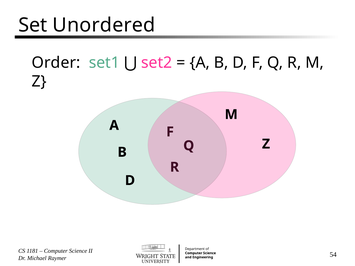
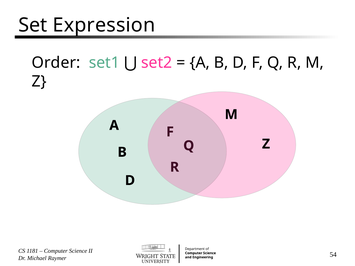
Unordered: Unordered -> Expression
